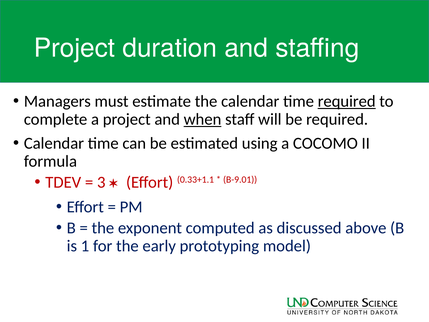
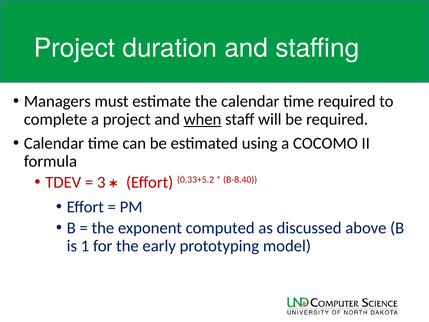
required at (347, 101) underline: present -> none
0.33+1.1: 0.33+1.1 -> 0.33+5.2
B-9.01: B-9.01 -> B-8.40
